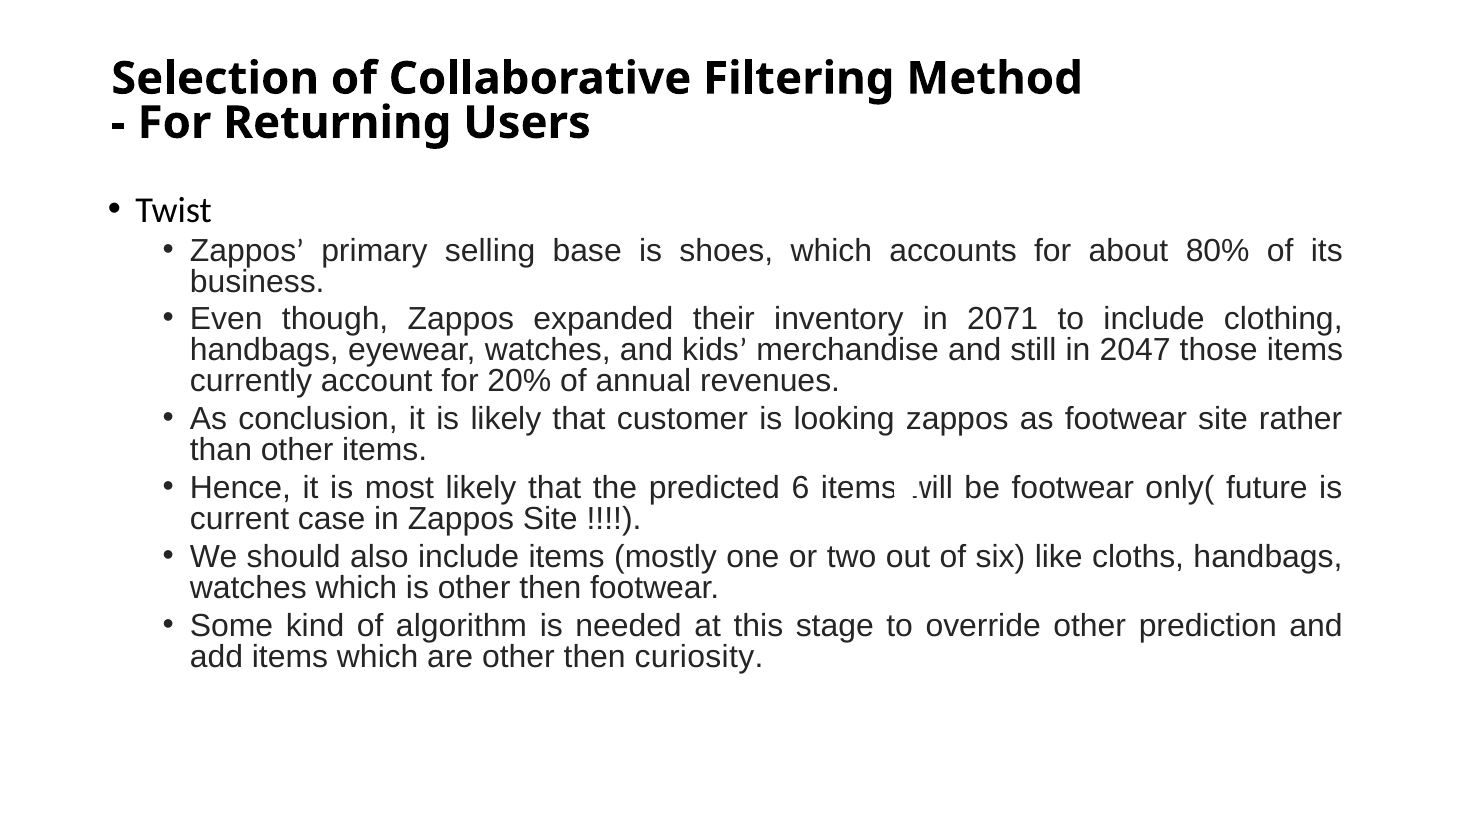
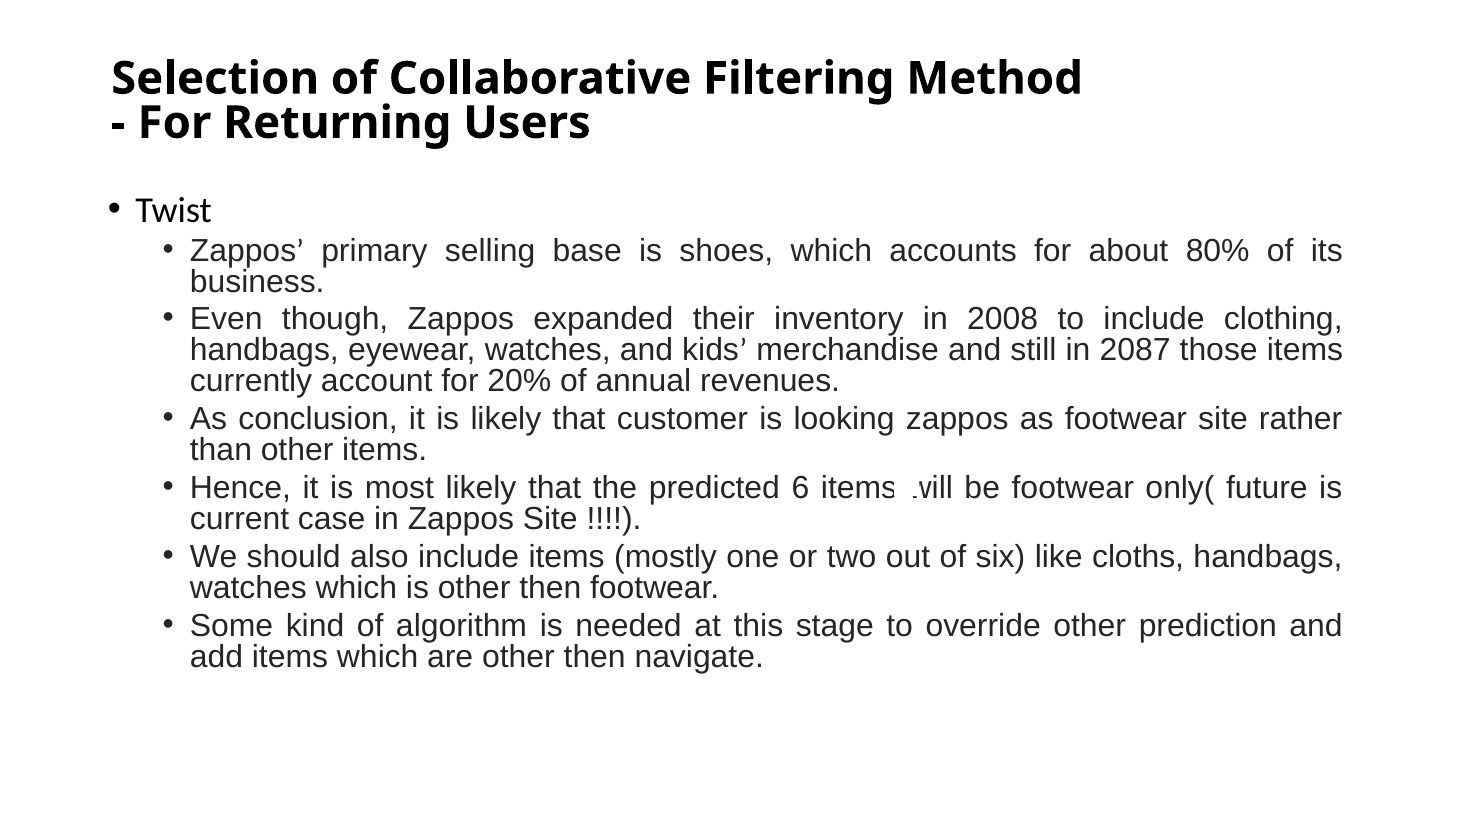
2071: 2071 -> 2008
2047: 2047 -> 2087
curiosity: curiosity -> navigate
